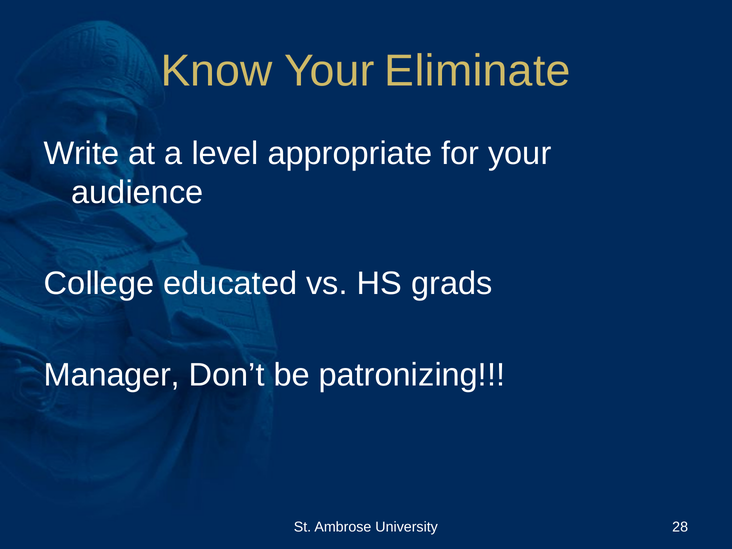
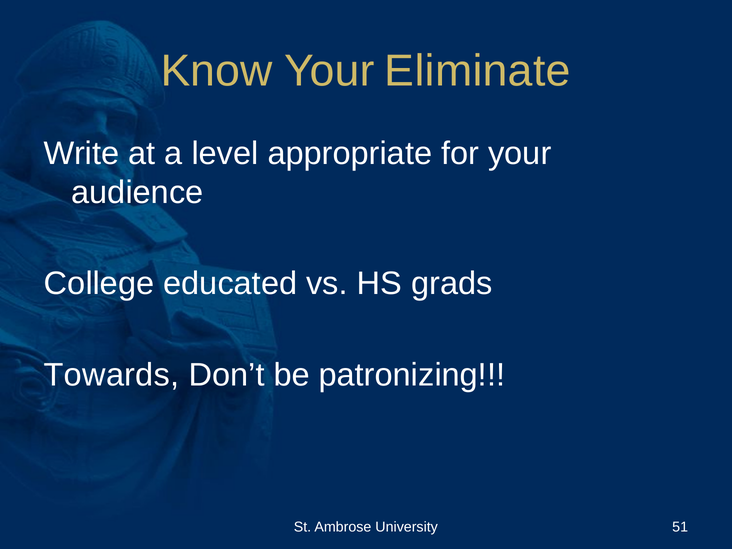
Manager: Manager -> Towards
28: 28 -> 51
